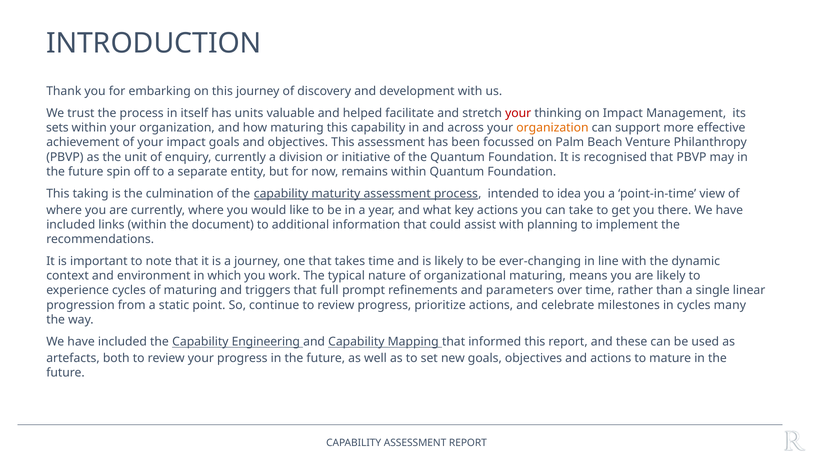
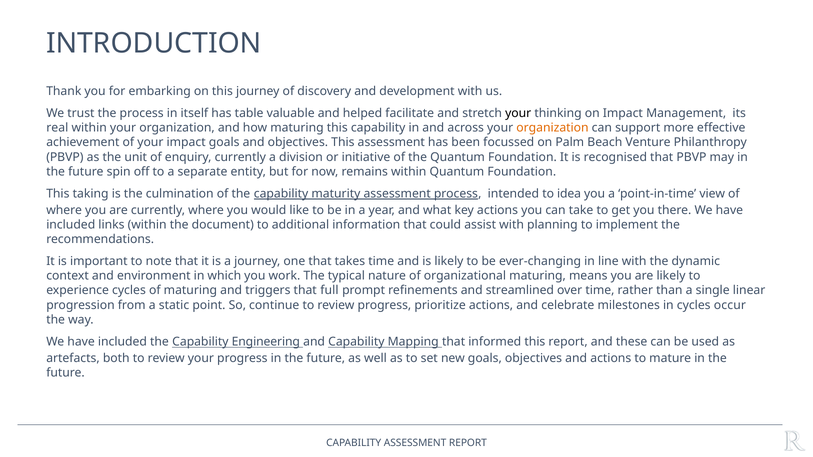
units: units -> table
your at (518, 113) colour: red -> black
sets: sets -> real
parameters: parameters -> streamlined
many: many -> occur
